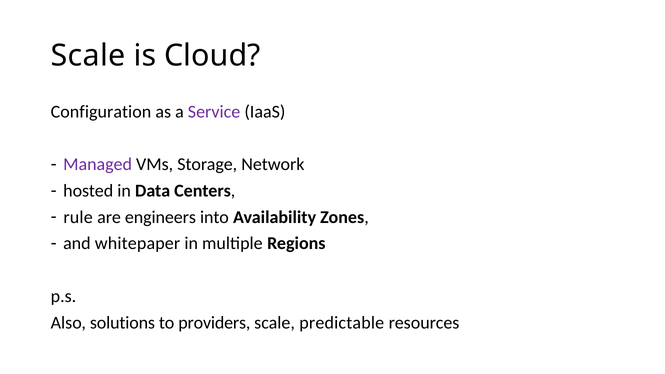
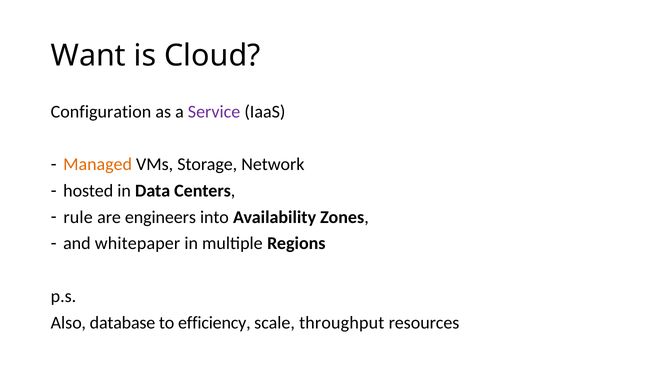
Scale at (88, 56): Scale -> Want
Managed colour: purple -> orange
solutions: solutions -> database
providers: providers -> efficiency
predictable: predictable -> throughput
